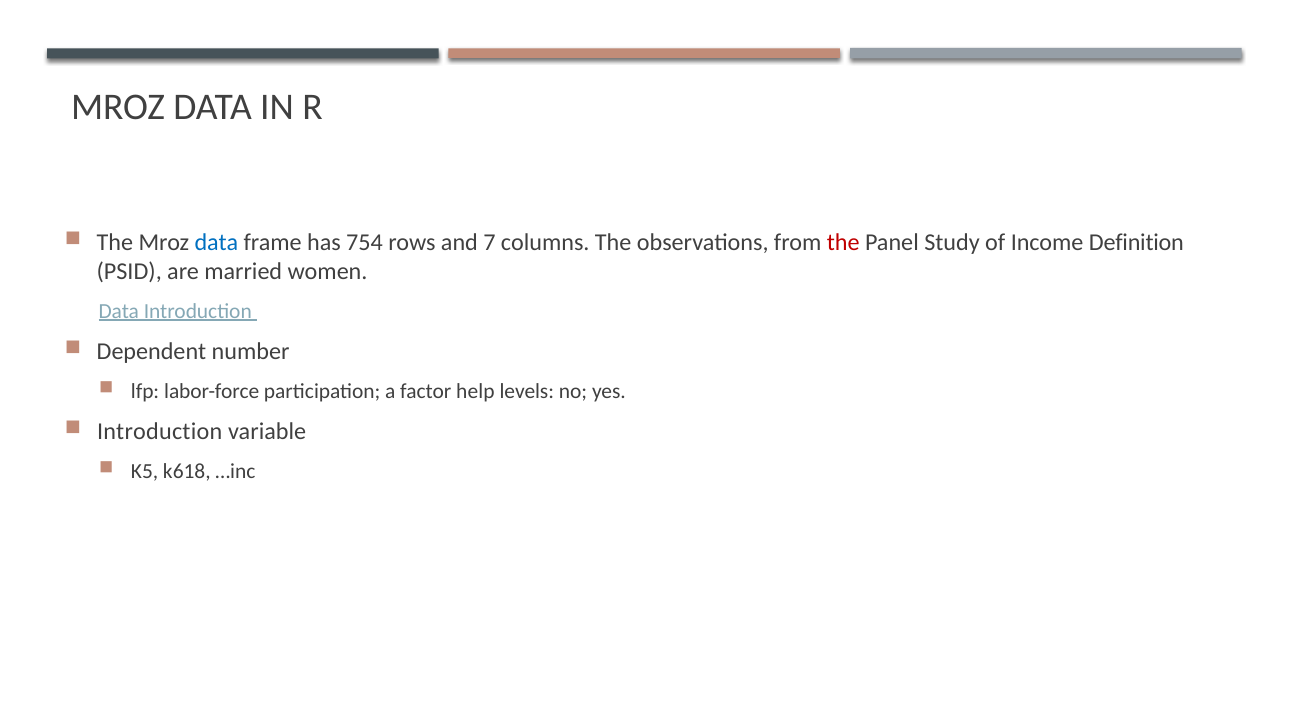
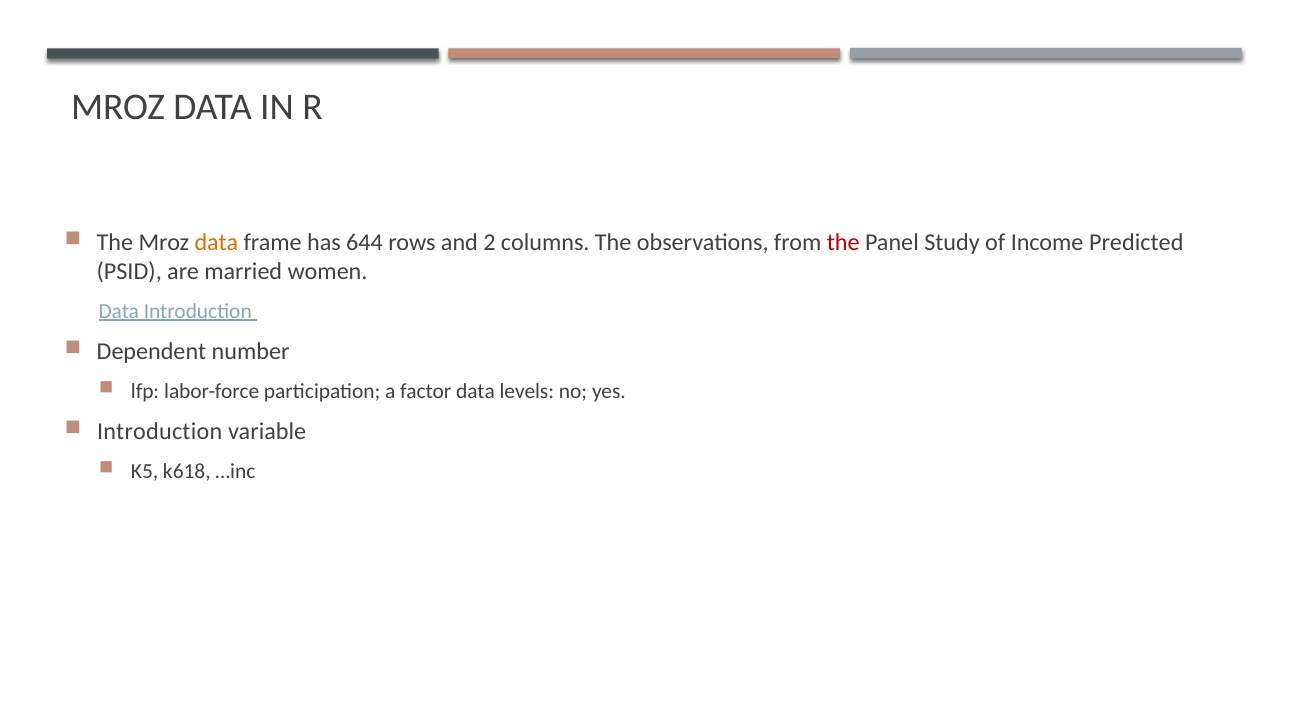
data at (216, 242) colour: blue -> orange
754: 754 -> 644
7: 7 -> 2
Definition: Definition -> Predicted
factor help: help -> data
